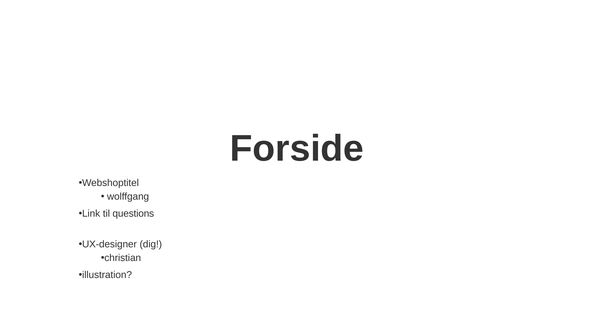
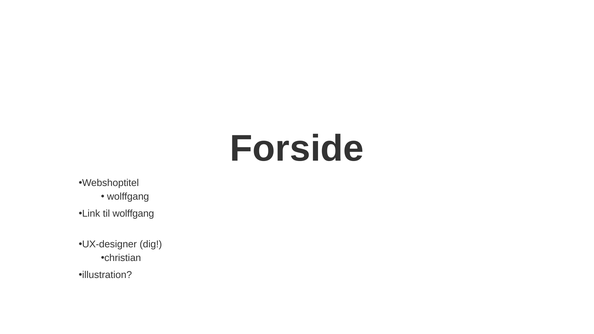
til questions: questions -> wolffgang
